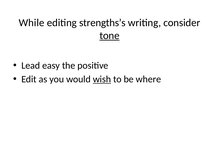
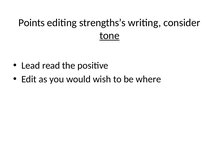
While: While -> Points
easy: easy -> read
wish underline: present -> none
